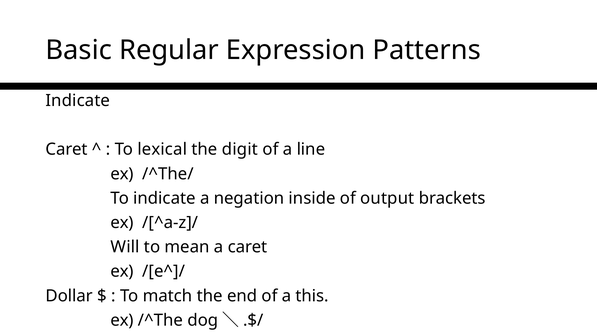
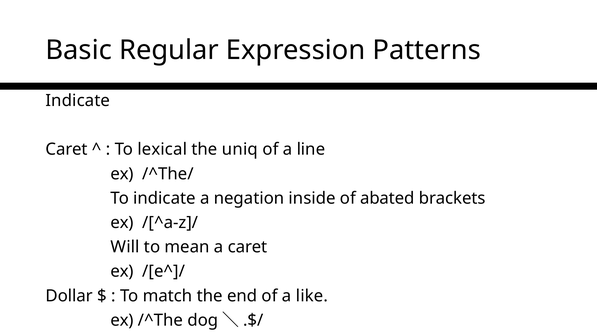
digit: digit -> uniq
output: output -> abated
this: this -> like
